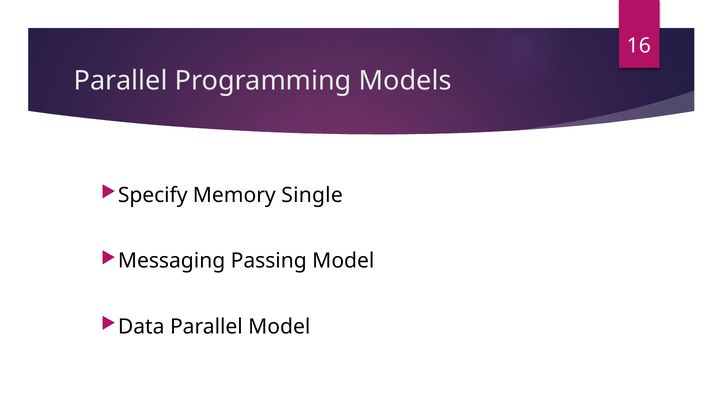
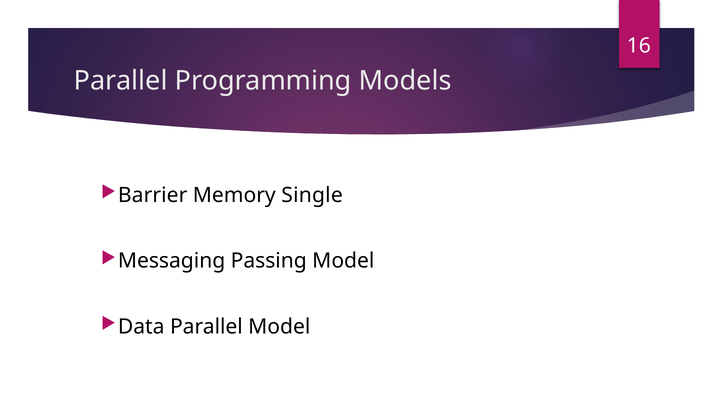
Specify: Specify -> Barrier
